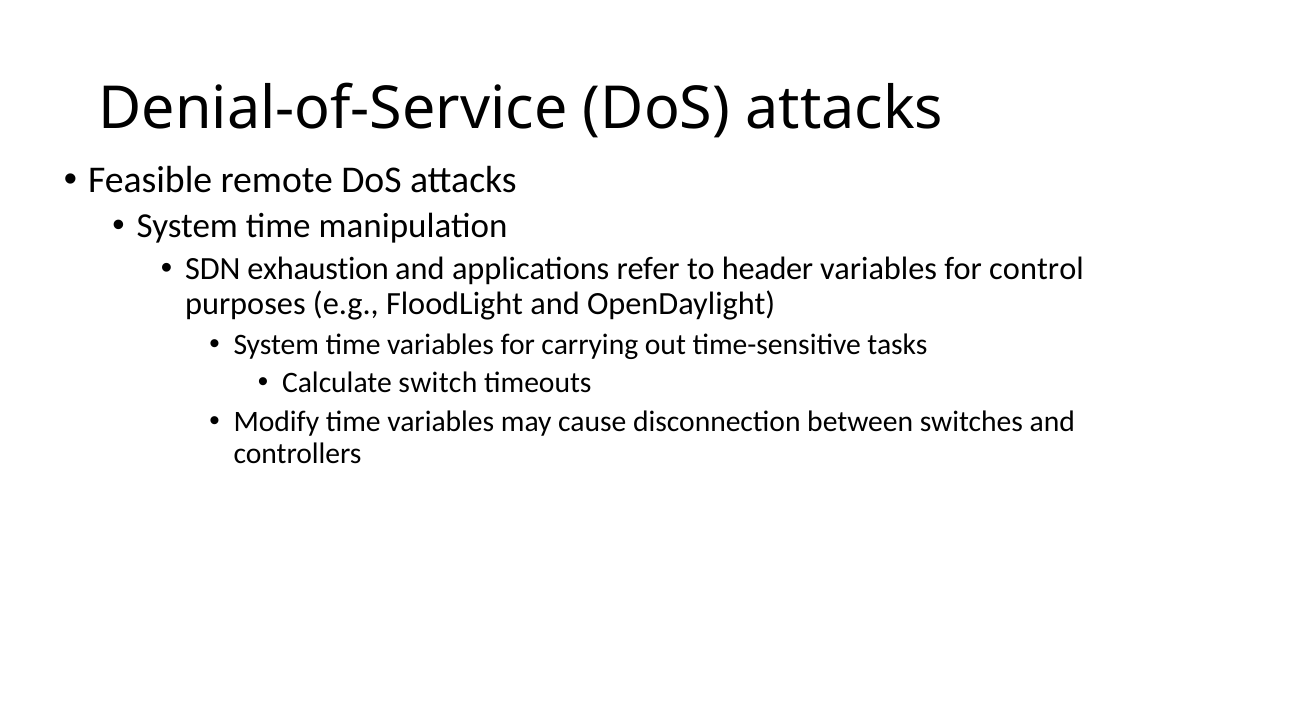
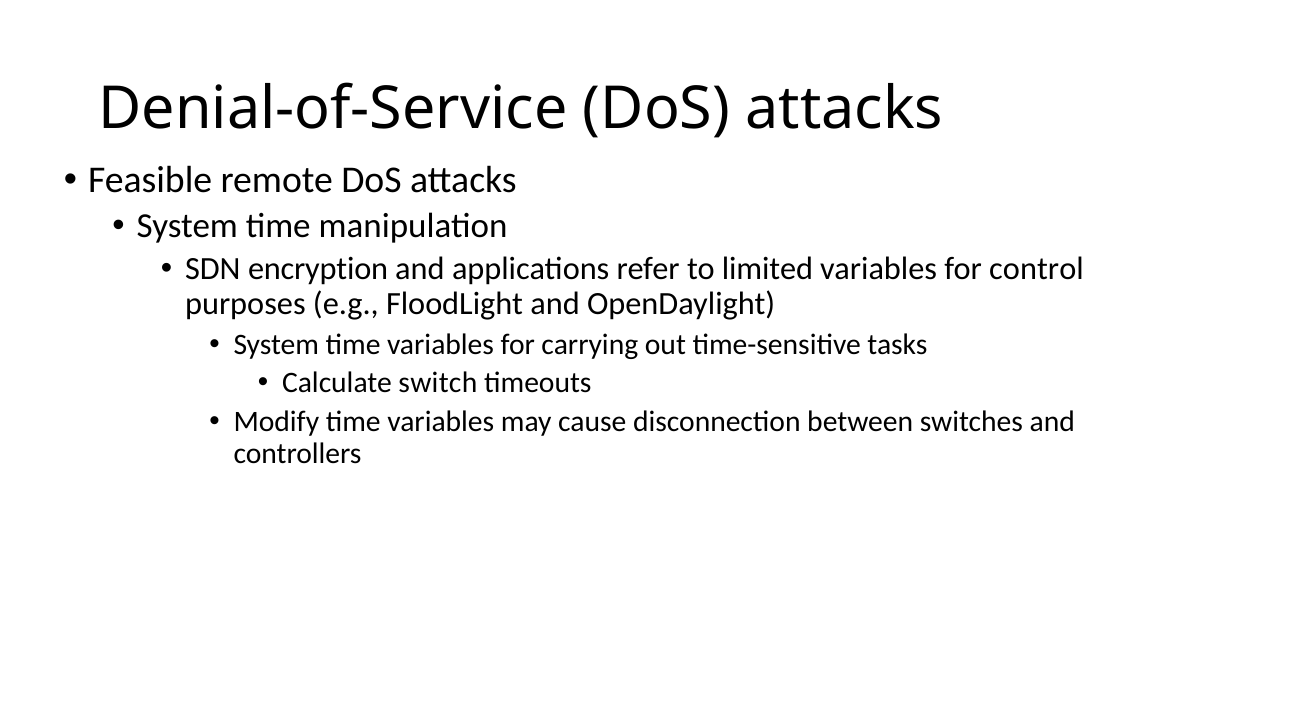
exhaustion: exhaustion -> encryption
header: header -> limited
